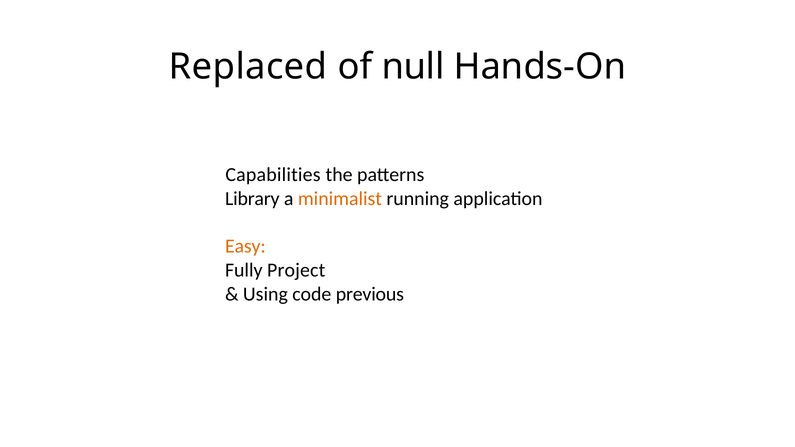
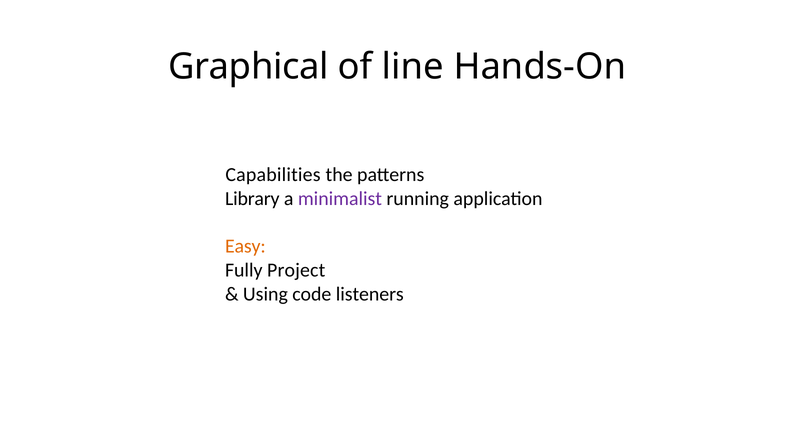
Replaced: Replaced -> Graphical
null: null -> line
minimalist colour: orange -> purple
previous: previous -> listeners
